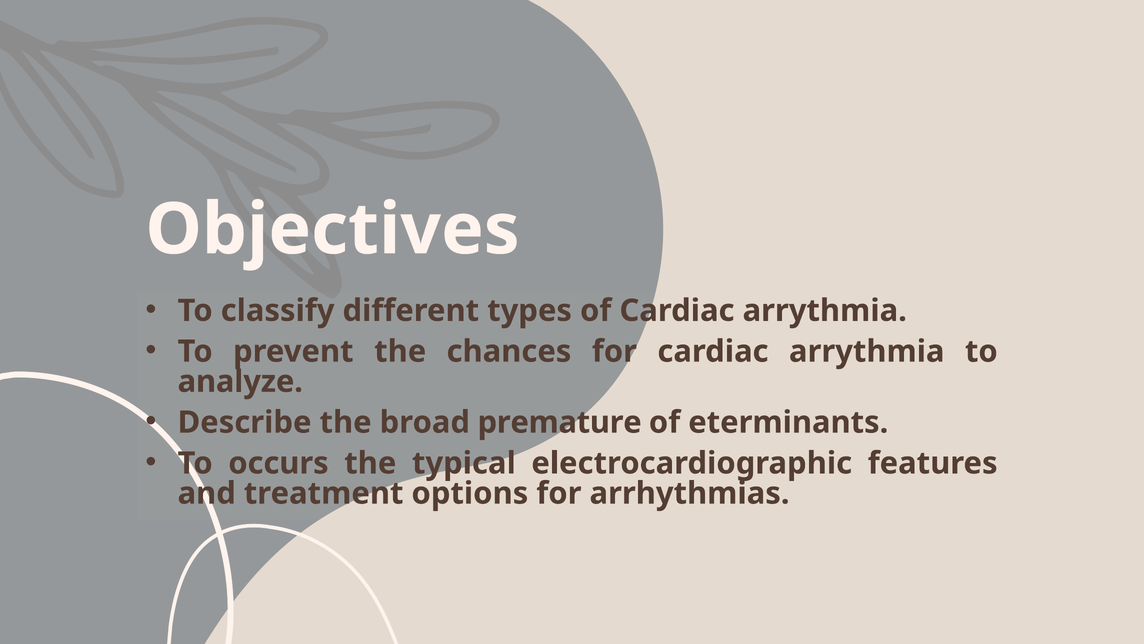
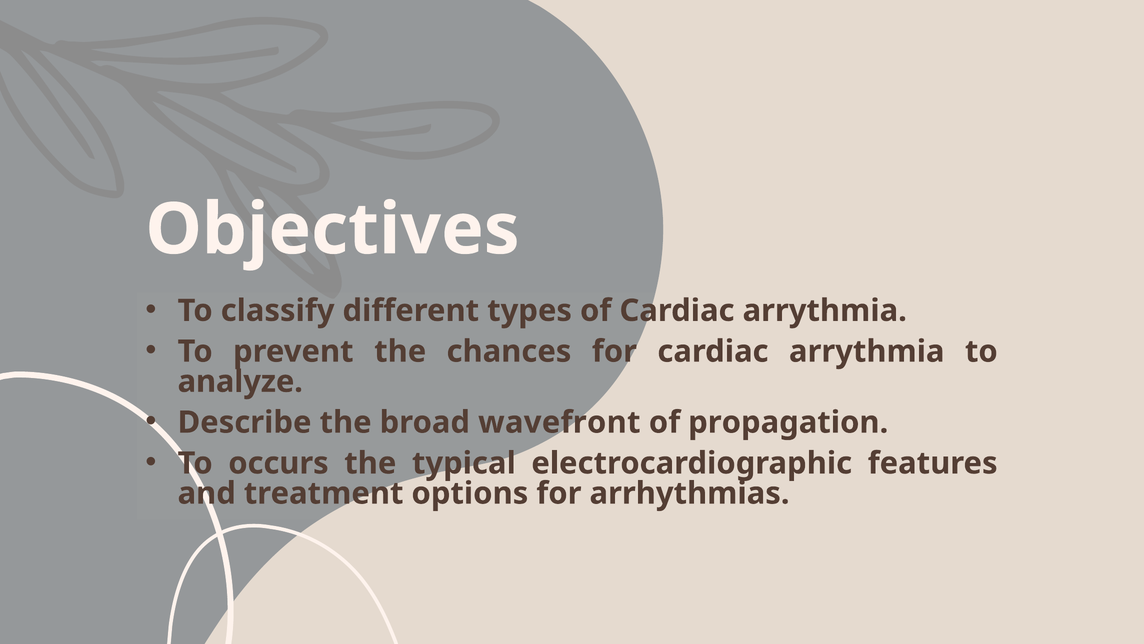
premature: premature -> wavefront
eterminants: eterminants -> propagation
